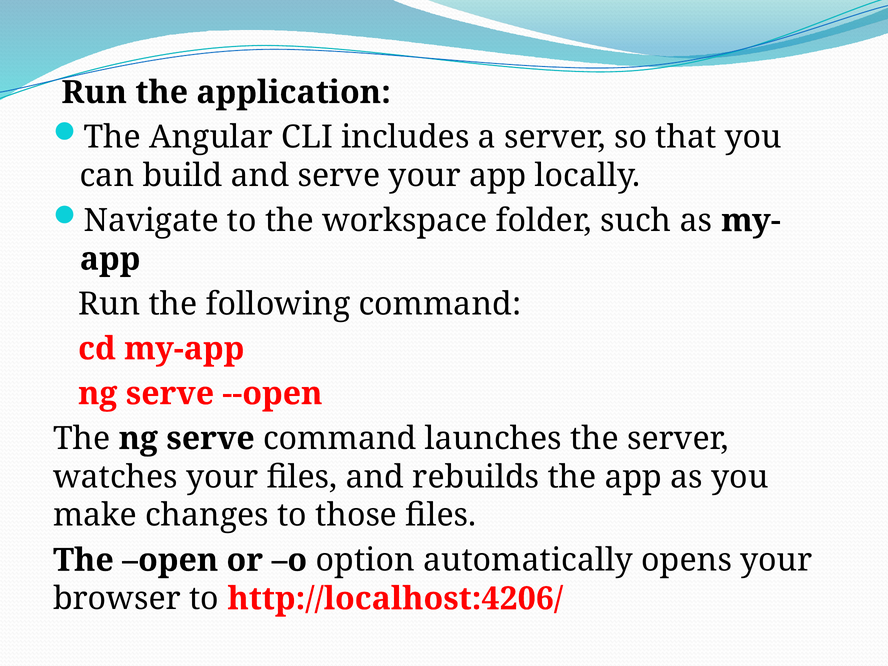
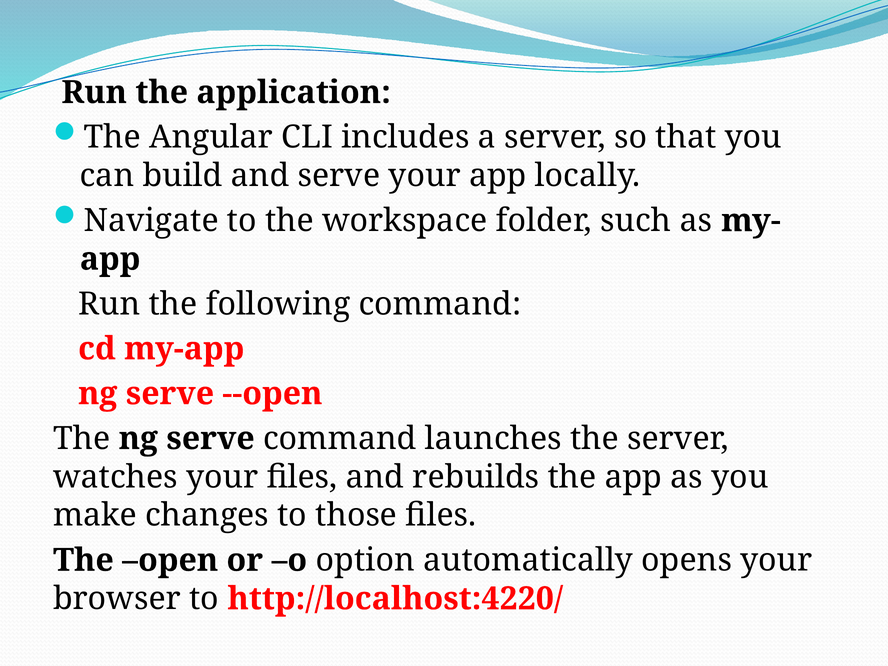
http://localhost:4206/: http://localhost:4206/ -> http://localhost:4220/
